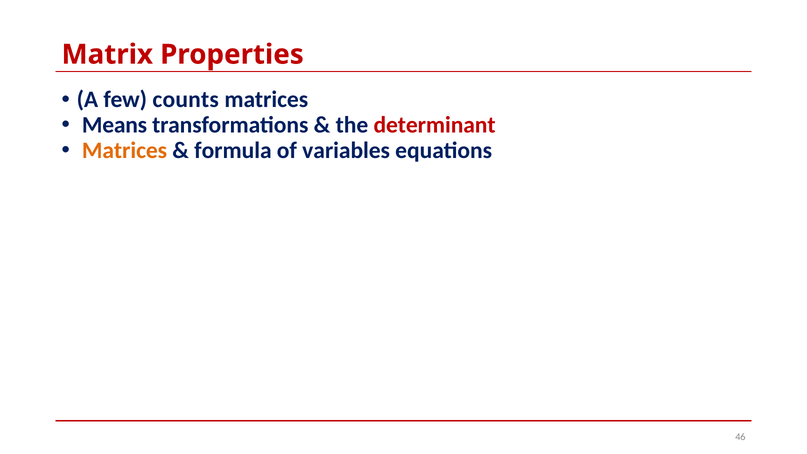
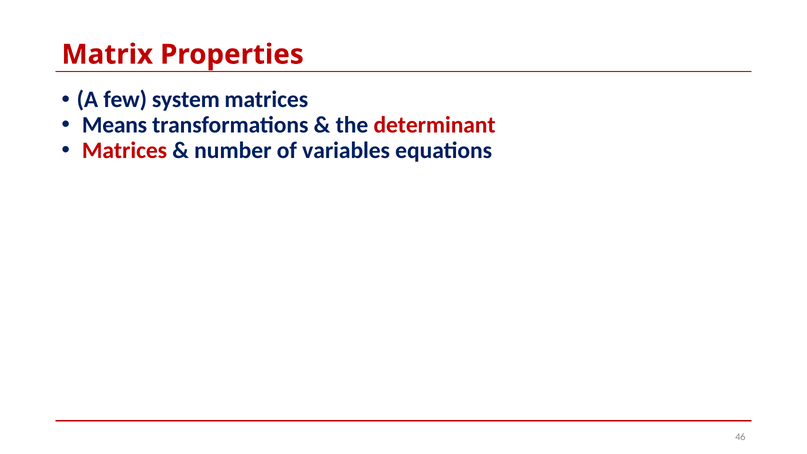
counts: counts -> system
Matrices at (125, 151) colour: orange -> red
formula: formula -> number
